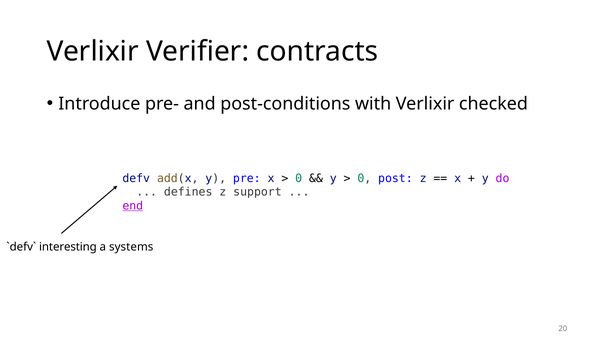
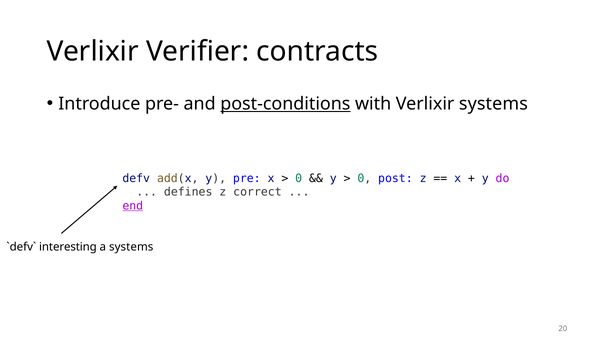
post-conditions underline: none -> present
Verlixir checked: checked -> systems
support: support -> correct
